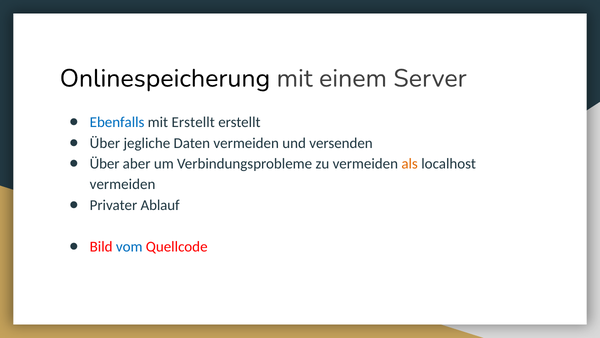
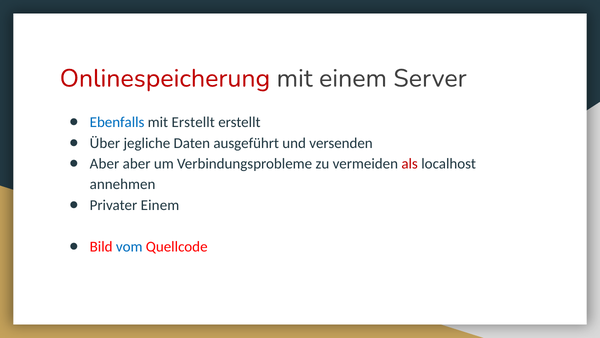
Onlinespeicherung colour: black -> red
Daten vermeiden: vermeiden -> ausgeführt
Über at (105, 164): Über -> Aber
als colour: orange -> red
vermeiden at (123, 184): vermeiden -> annehmen
Privater Ablauf: Ablauf -> Einem
